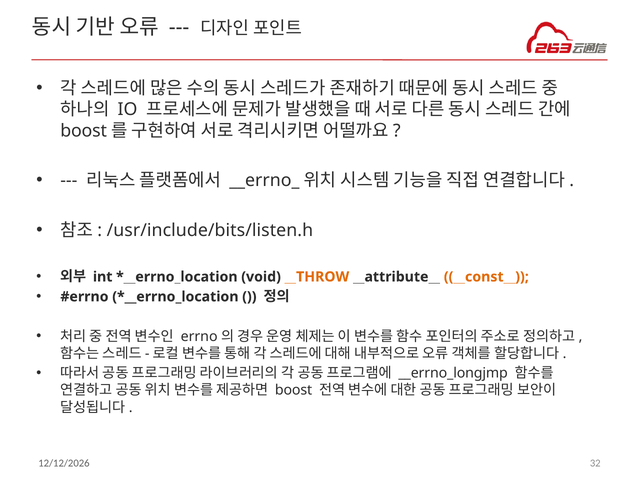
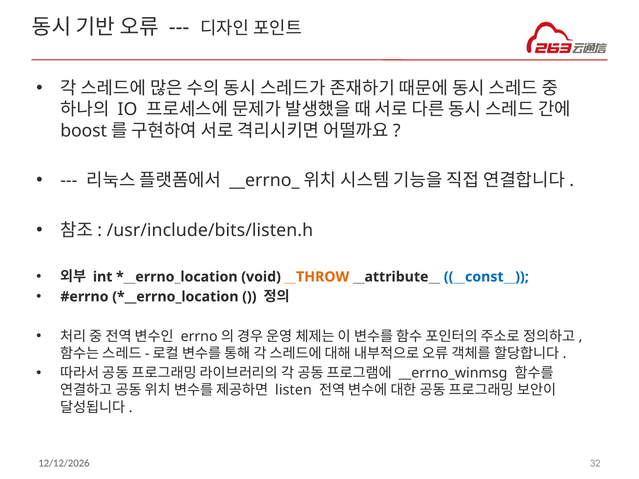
__const__ colour: orange -> blue
__errno_longjmp: __errno_longjmp -> __errno_winmsg
boost at (294, 391): boost -> listen
